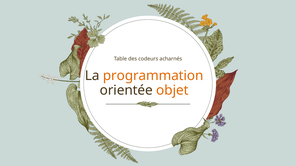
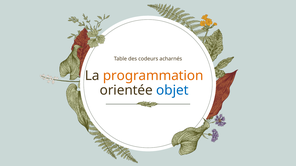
objet colour: orange -> blue
